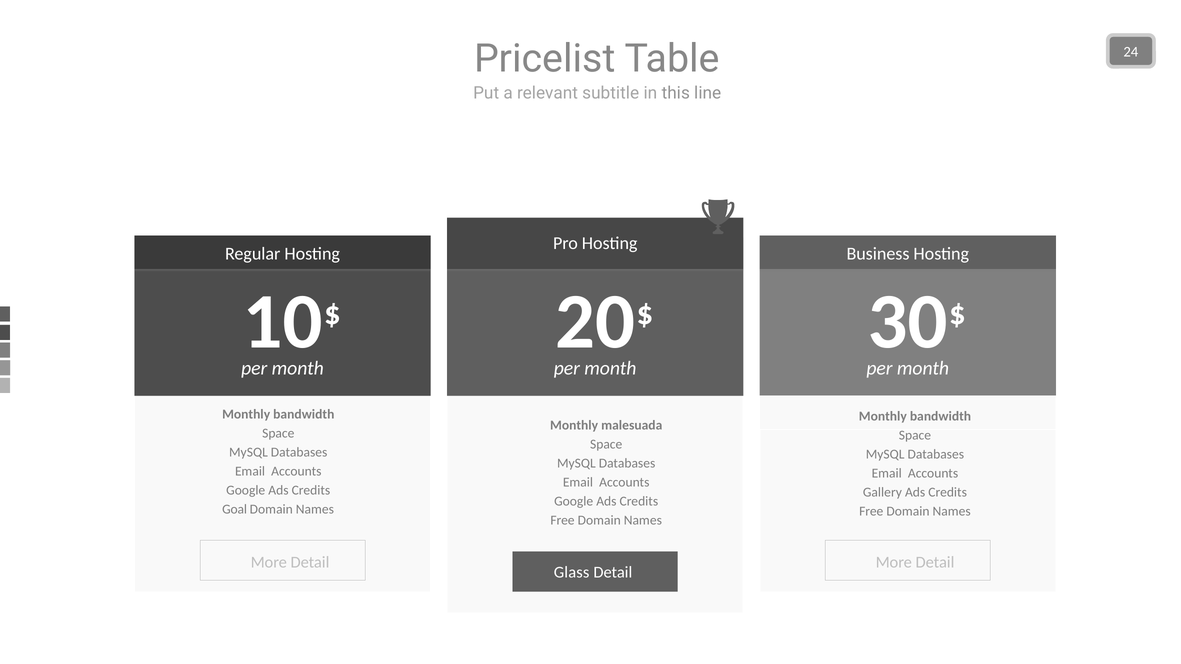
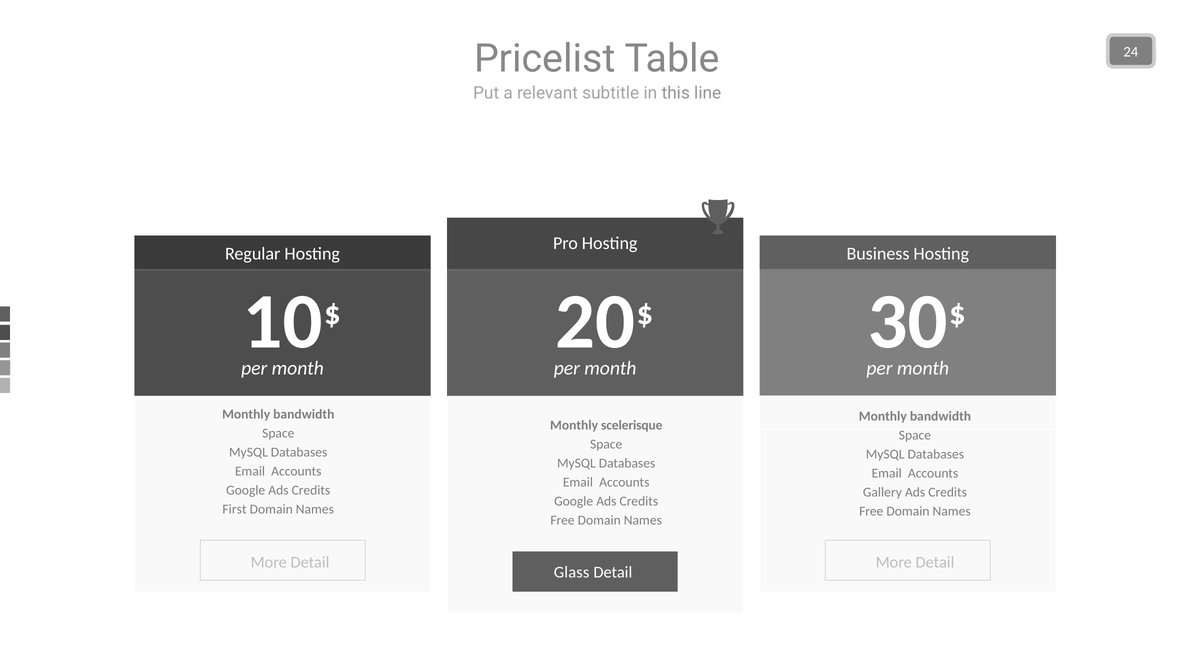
malesuada: malesuada -> scelerisque
Goal: Goal -> First
